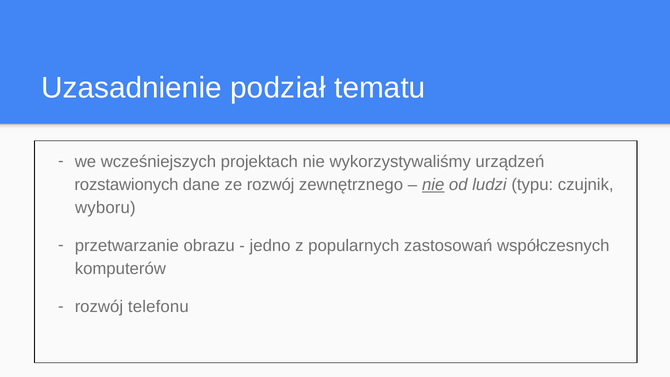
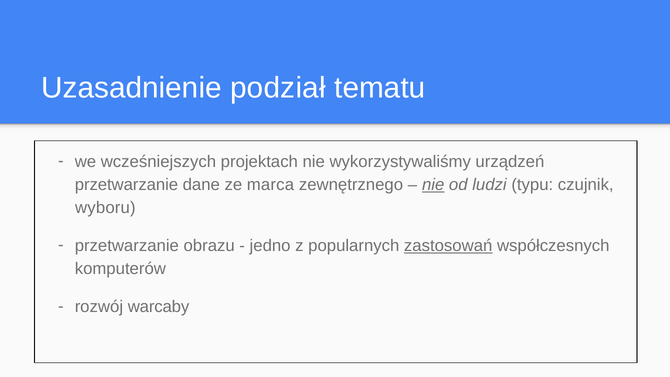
rozstawionych at (126, 185): rozstawionych -> przetwarzanie
ze rozwój: rozwój -> marca
zastosowań underline: none -> present
telefonu: telefonu -> warcaby
